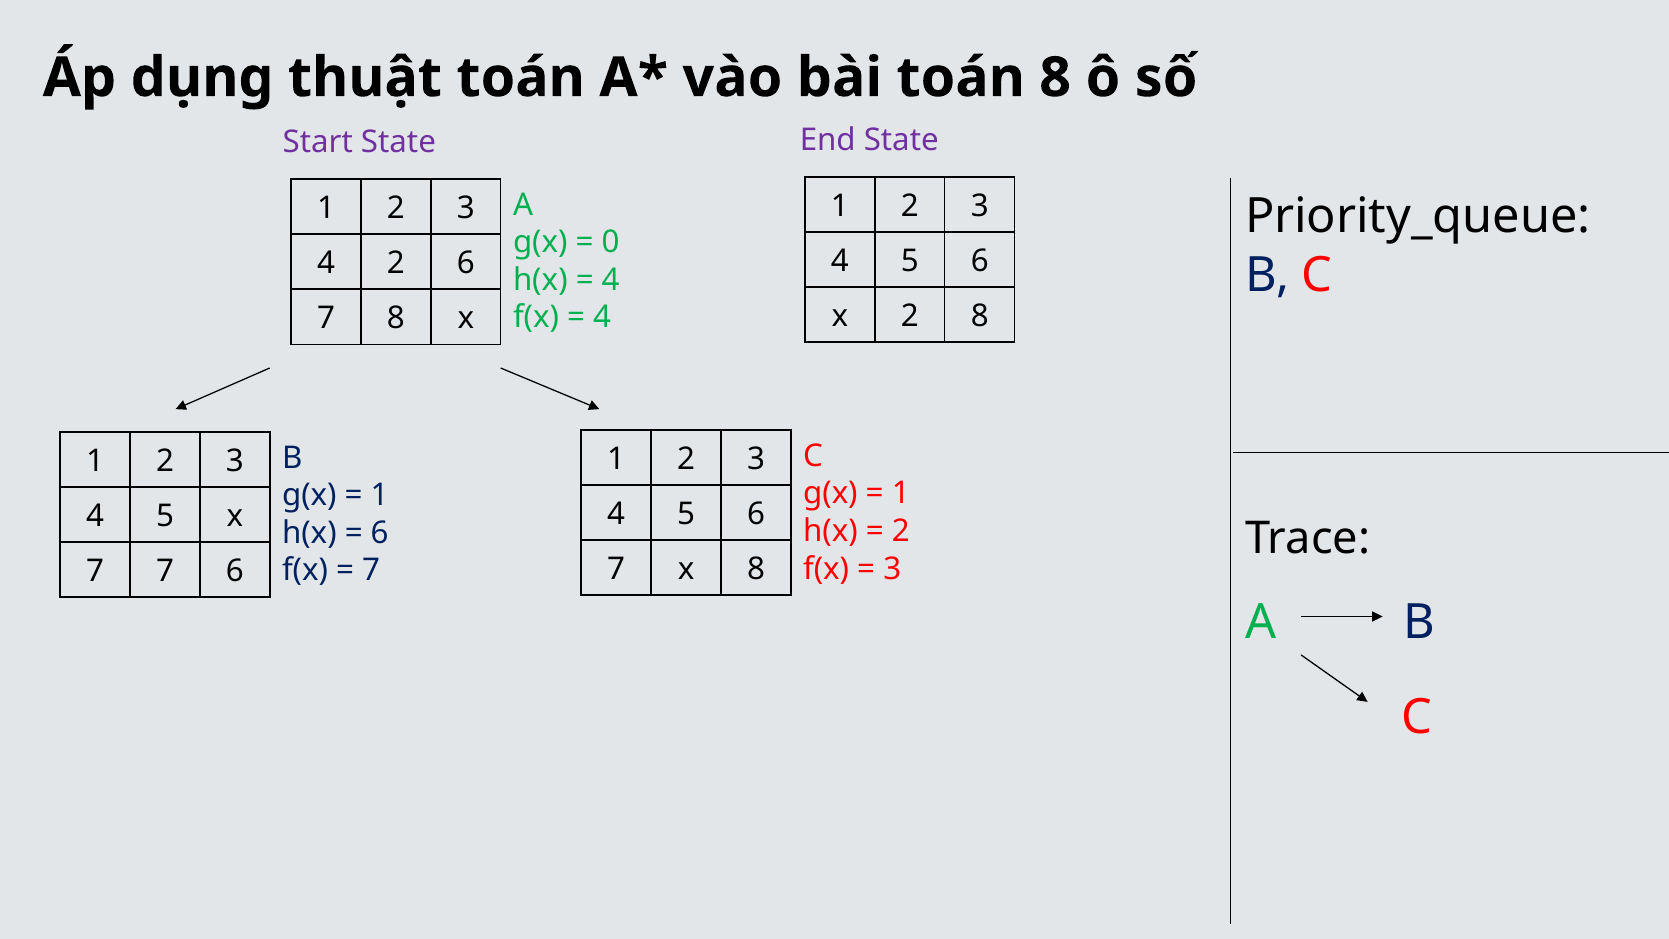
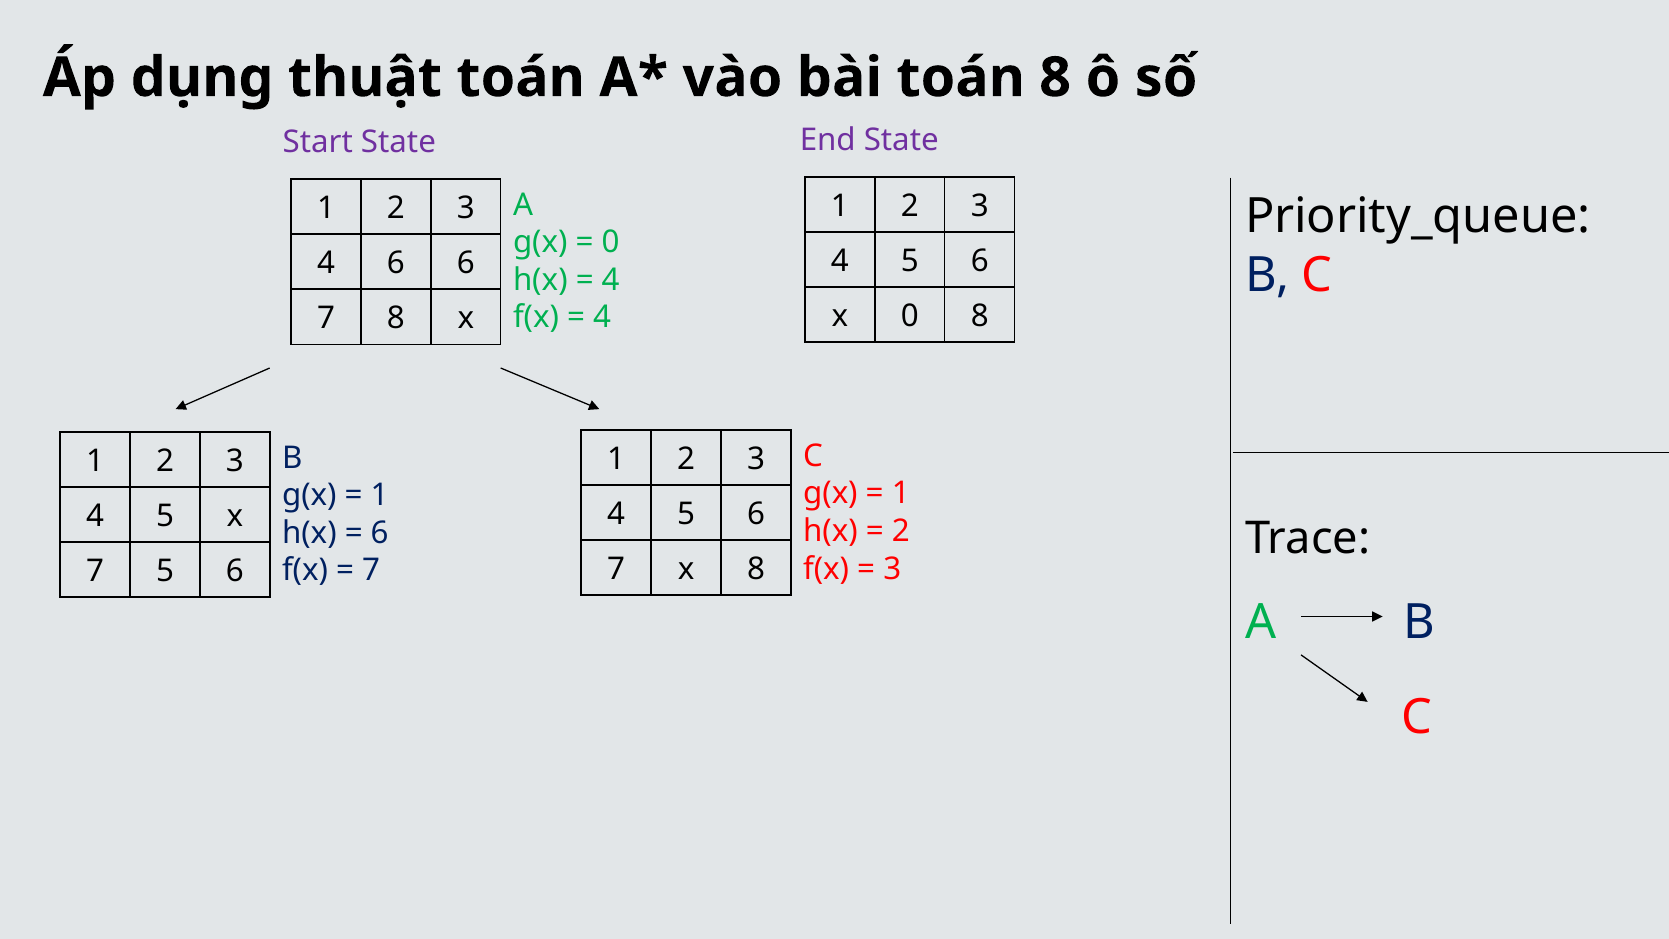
4 2: 2 -> 6
x 2: 2 -> 0
7 7: 7 -> 5
